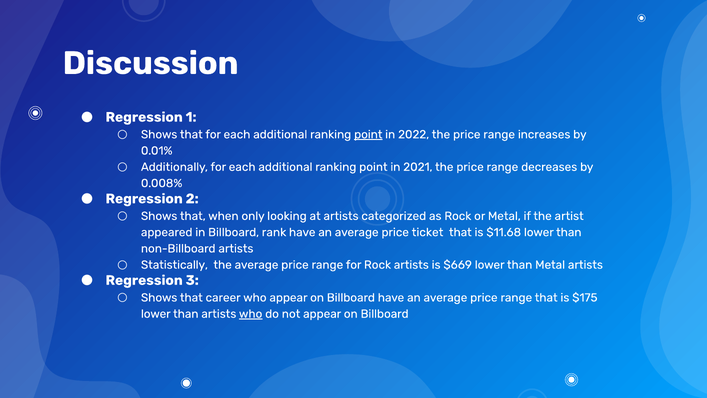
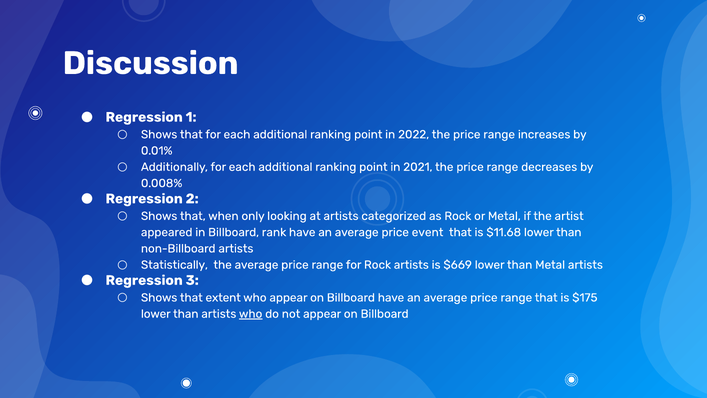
point at (368, 134) underline: present -> none
ticket: ticket -> event
career: career -> extent
